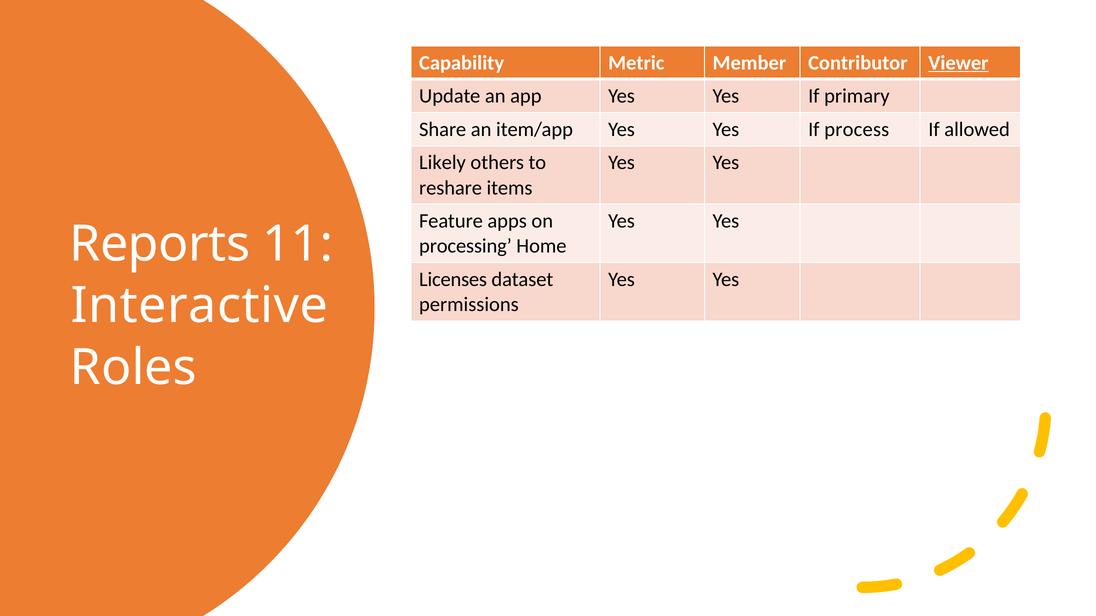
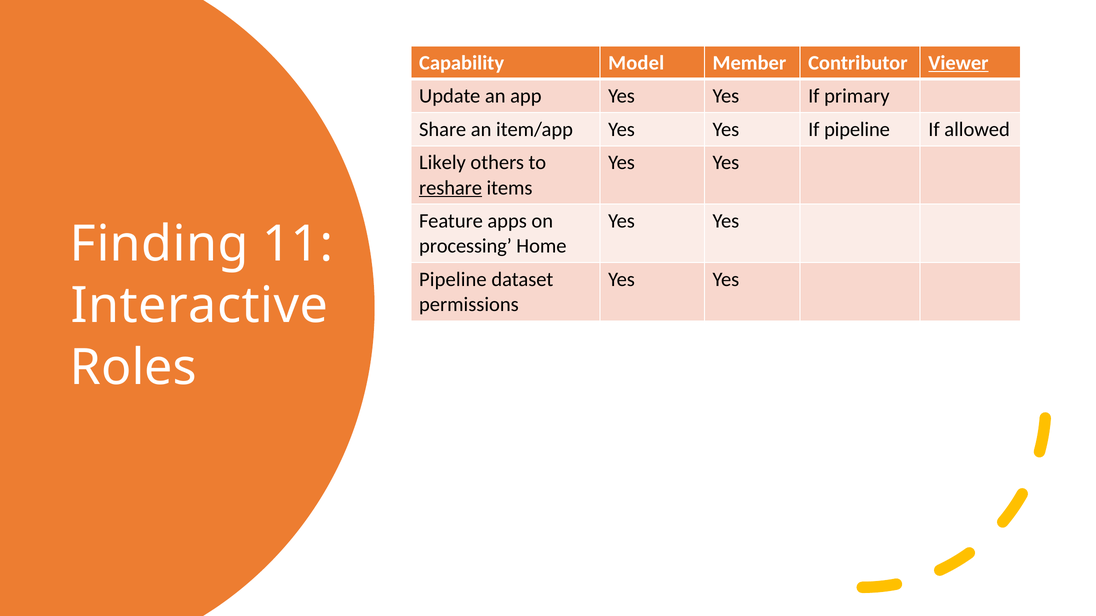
Metric: Metric -> Model
If process: process -> pipeline
reshare underline: none -> present
Reports: Reports -> Finding
Licenses at (453, 280): Licenses -> Pipeline
